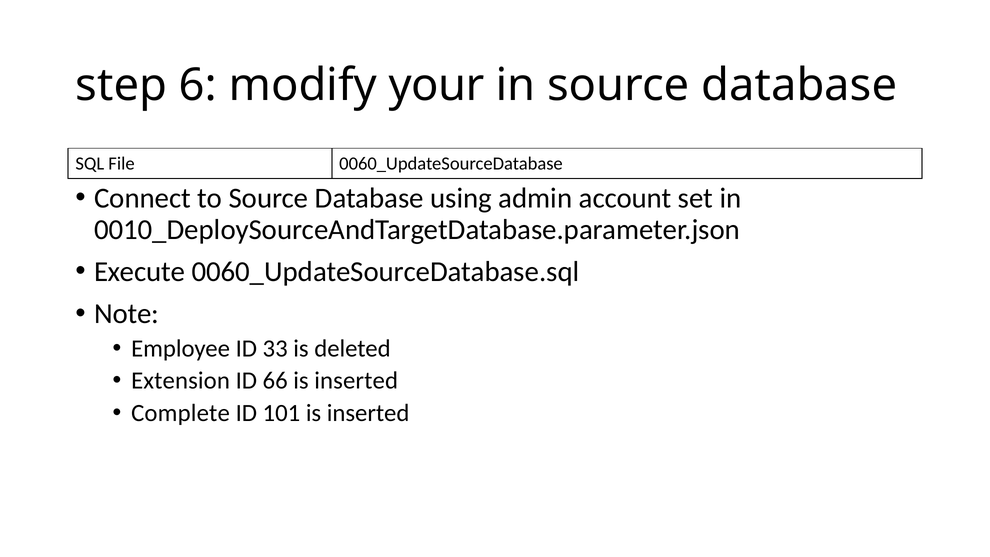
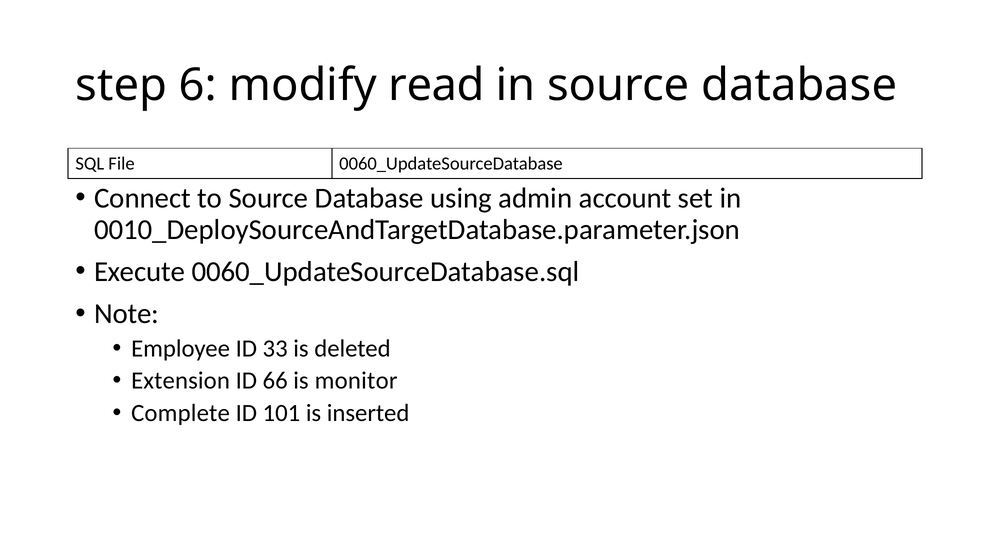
your: your -> read
66 is inserted: inserted -> monitor
